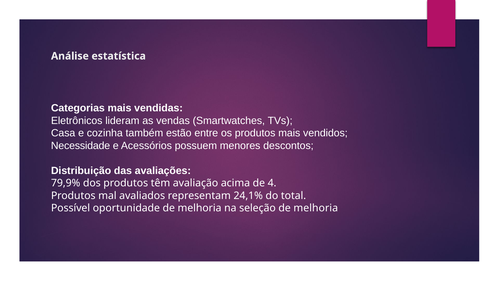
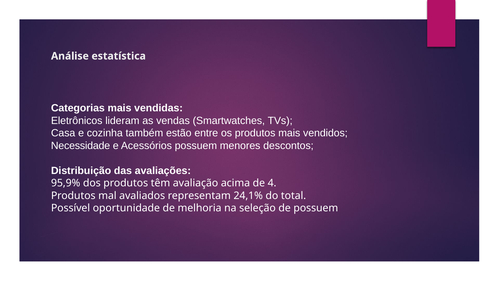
79,9%: 79,9% -> 95,9%
seleção de melhoria: melhoria -> possuem
